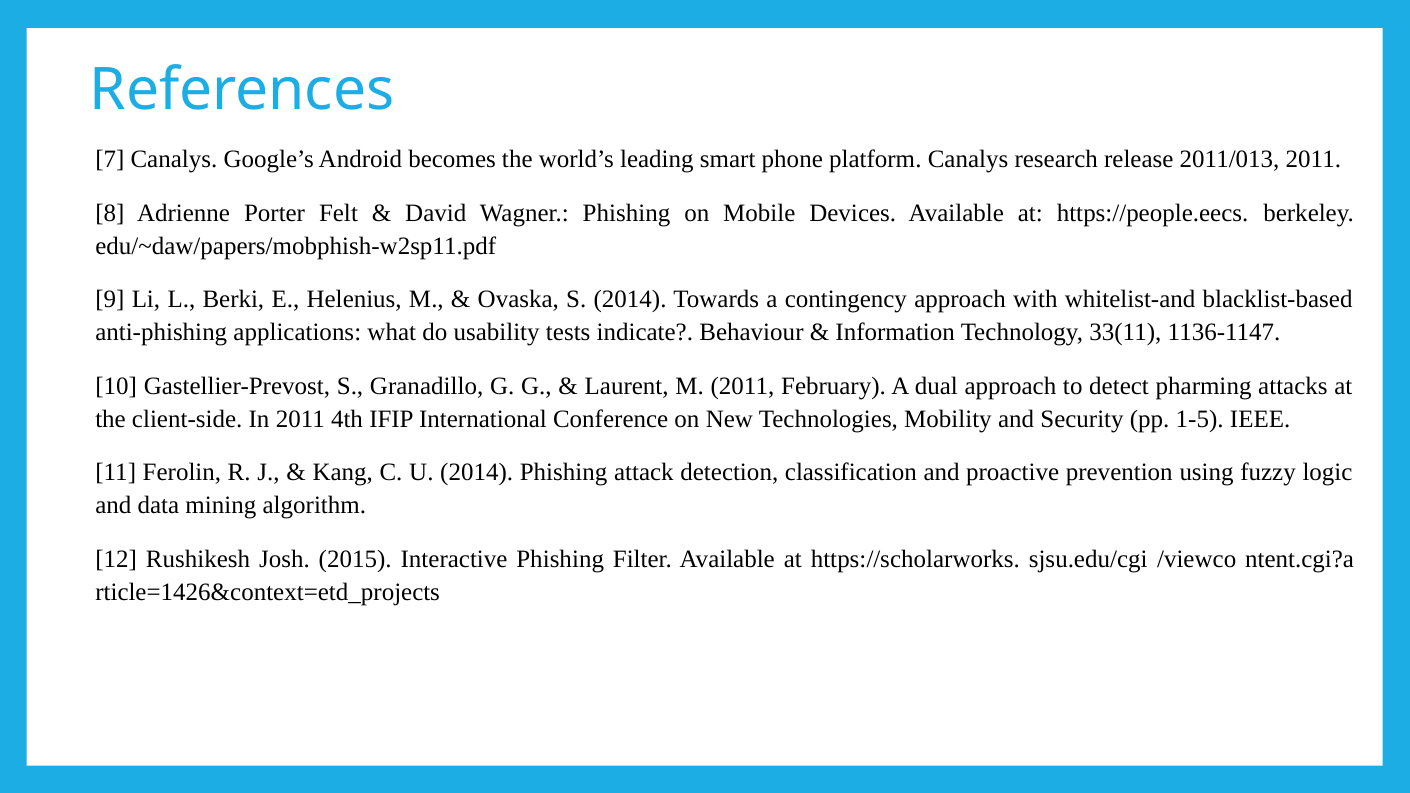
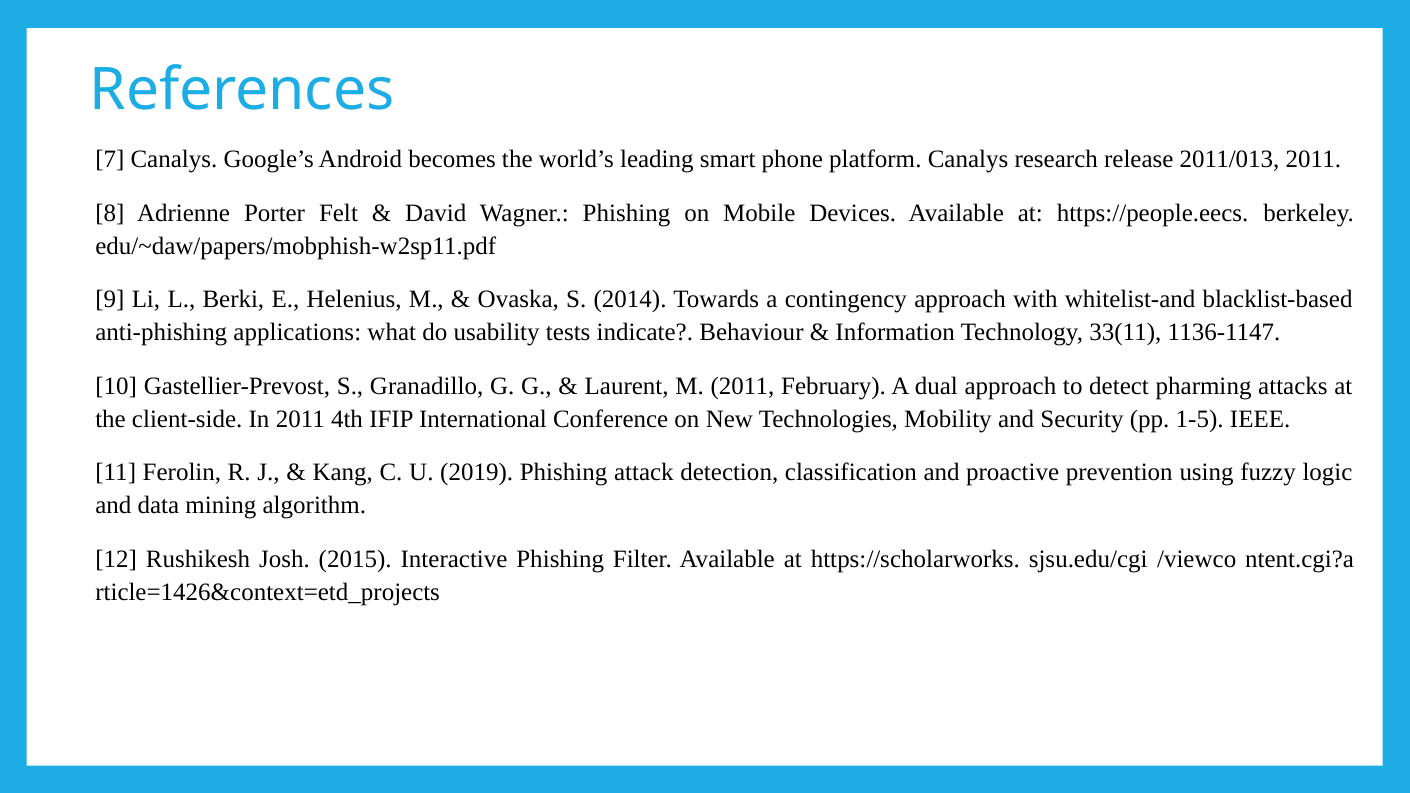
U 2014: 2014 -> 2019
